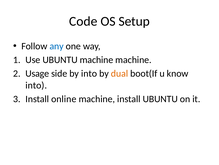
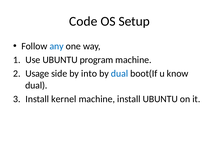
UBUNTU machine: machine -> program
dual at (120, 73) colour: orange -> blue
into at (36, 85): into -> dual
online: online -> kernel
